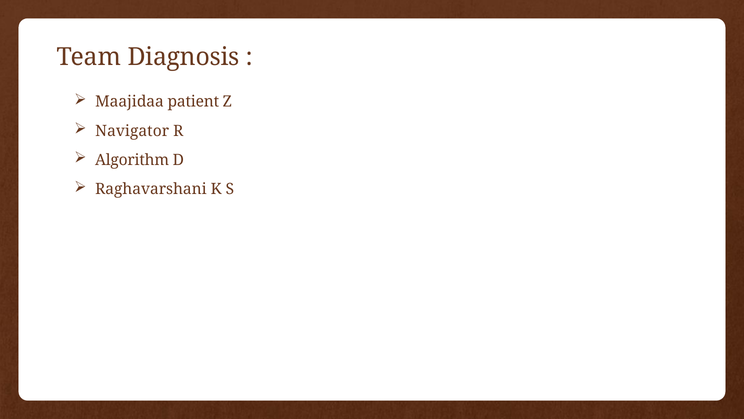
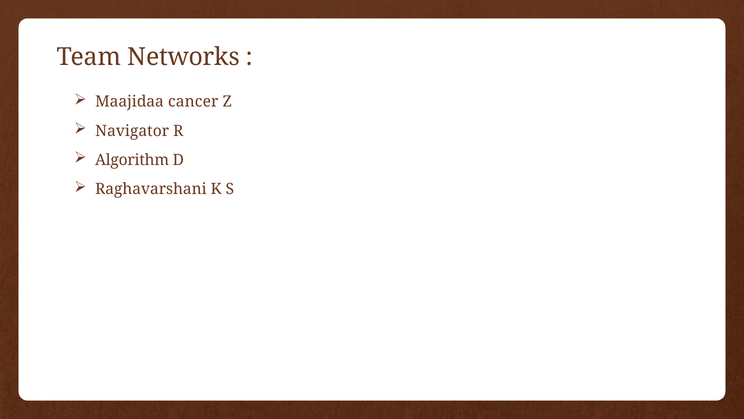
Diagnosis: Diagnosis -> Networks
patient: patient -> cancer
